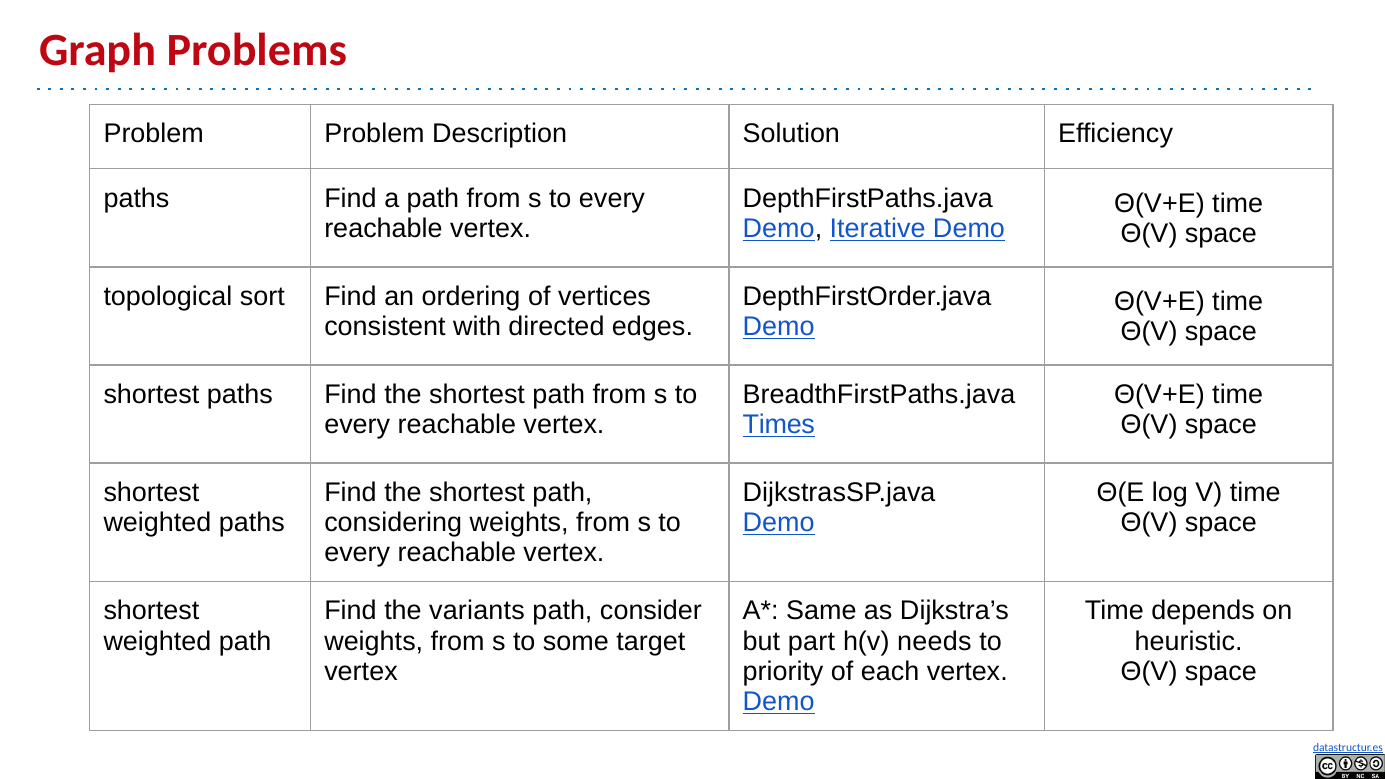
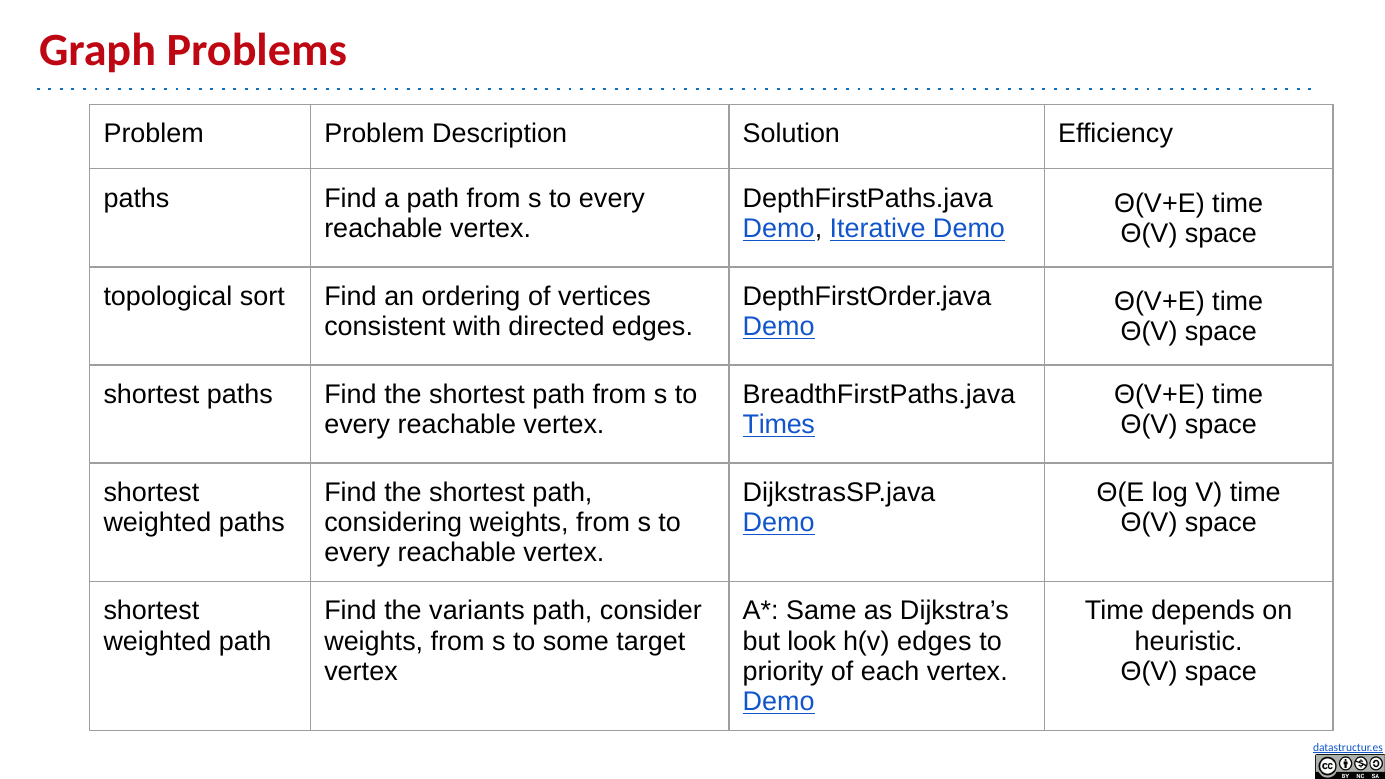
part: part -> look
h(v needs: needs -> edges
